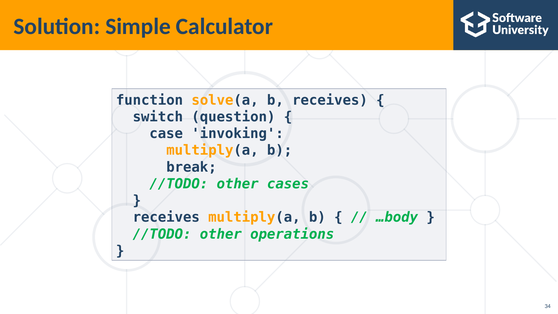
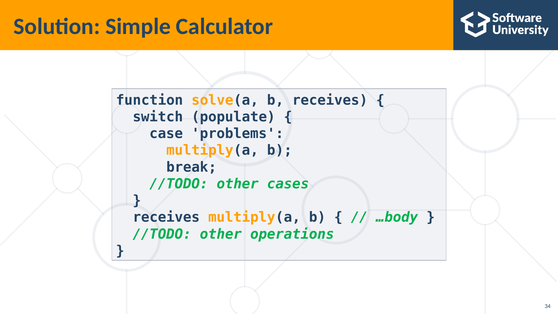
question: question -> populate
invoking: invoking -> problems
